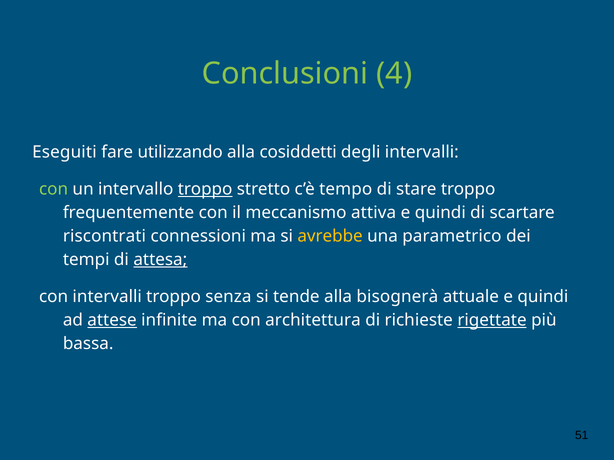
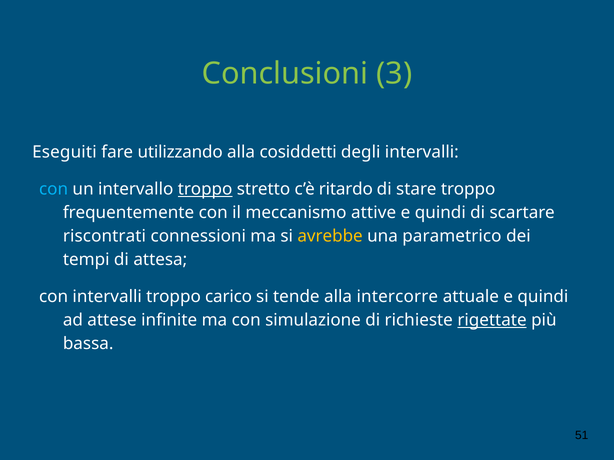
4: 4 -> 3
con at (54, 189) colour: light green -> light blue
tempo: tempo -> ritardo
attiva: attiva -> attive
attesa underline: present -> none
senza: senza -> carico
bisognerà: bisognerà -> intercorre
attese underline: present -> none
architettura: architettura -> simulazione
